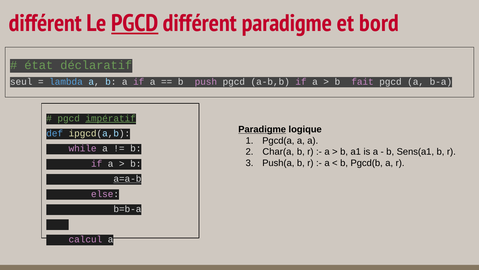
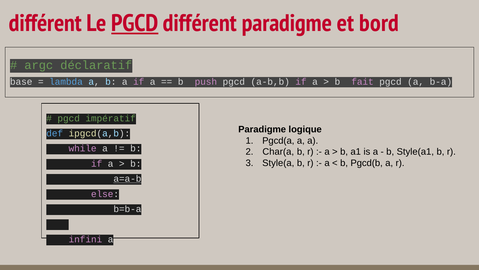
état: état -> argc
seul: seul -> base
impératif underline: present -> none
Paradigme at (262, 129) underline: present -> none
Sens(a1: Sens(a1 -> Style(a1
Push(a: Push(a -> Style(a
calcul: calcul -> infini
